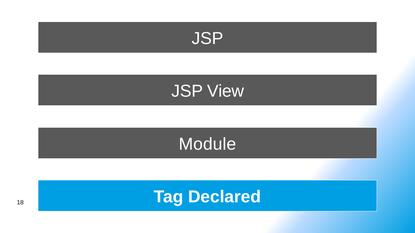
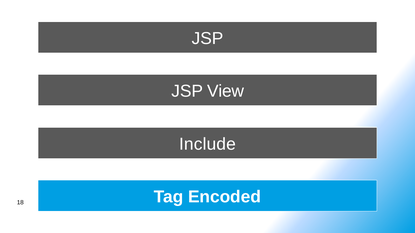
Module: Module -> Include
Declared: Declared -> Encoded
